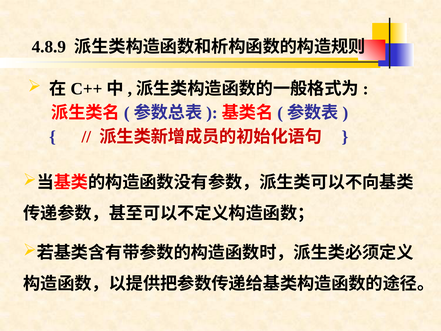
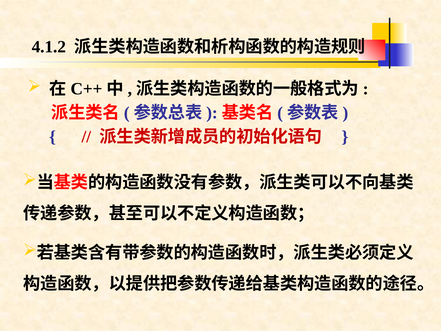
4.8.9: 4.8.9 -> 4.1.2
